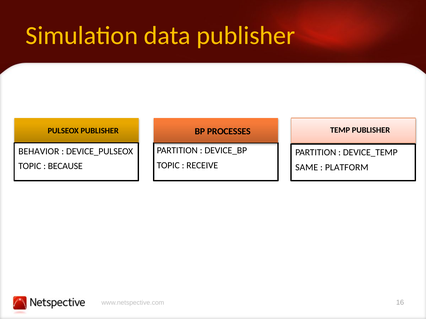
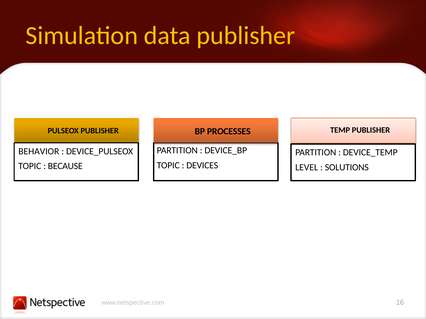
RECEIVE: RECEIVE -> DEVICES
SAME: SAME -> LEVEL
PLATFORM: PLATFORM -> SOLUTIONS
